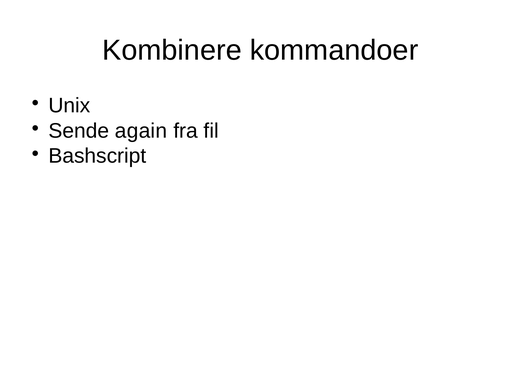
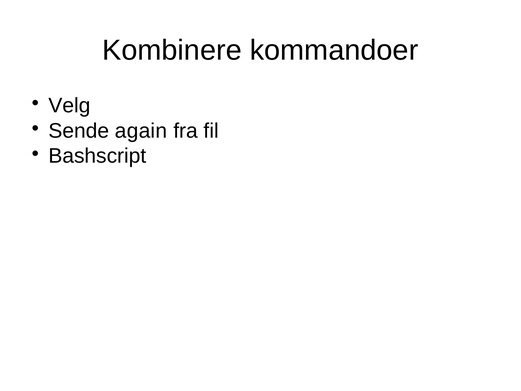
Unix: Unix -> Velg
